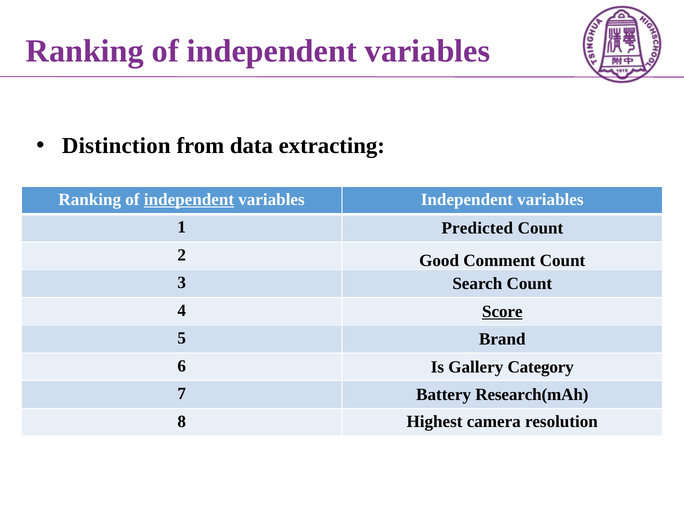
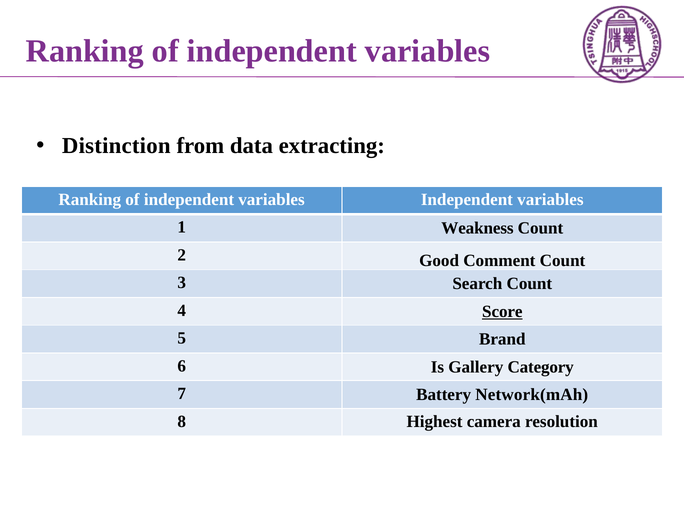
independent at (189, 200) underline: present -> none
Predicted: Predicted -> Weakness
Research(mAh: Research(mAh -> Network(mAh
